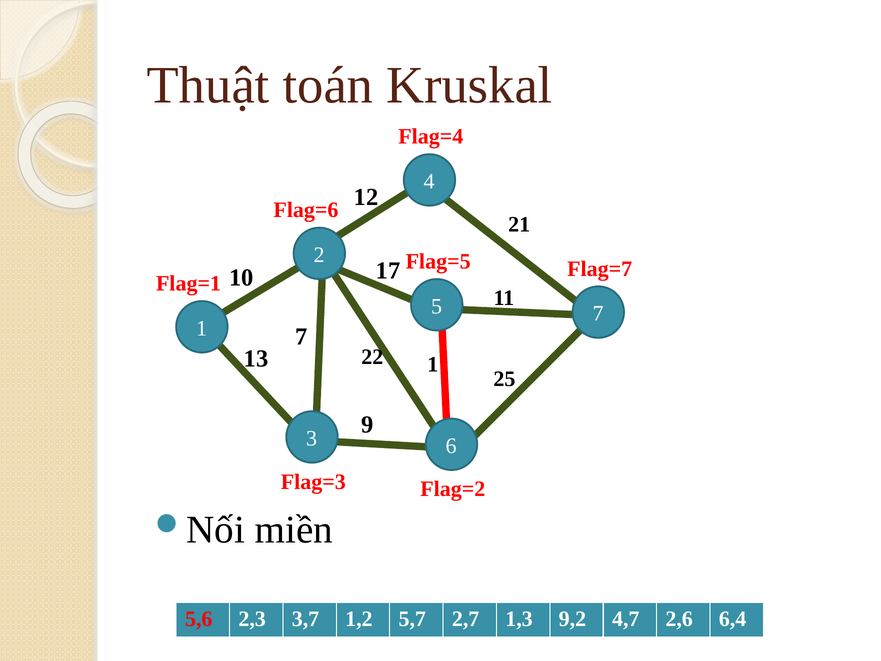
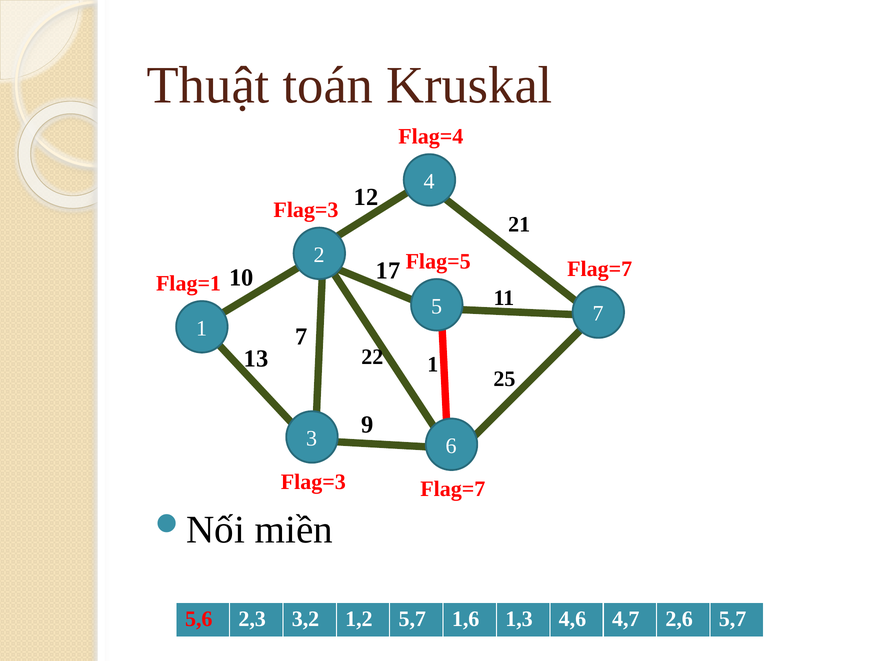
Flag=6 at (306, 210): Flag=6 -> Flag=3
Flag=2 at (453, 489): Flag=2 -> Flag=7
3,7: 3,7 -> 3,2
2,7: 2,7 -> 1,6
9,2: 9,2 -> 4,6
2,6 6,4: 6,4 -> 5,7
